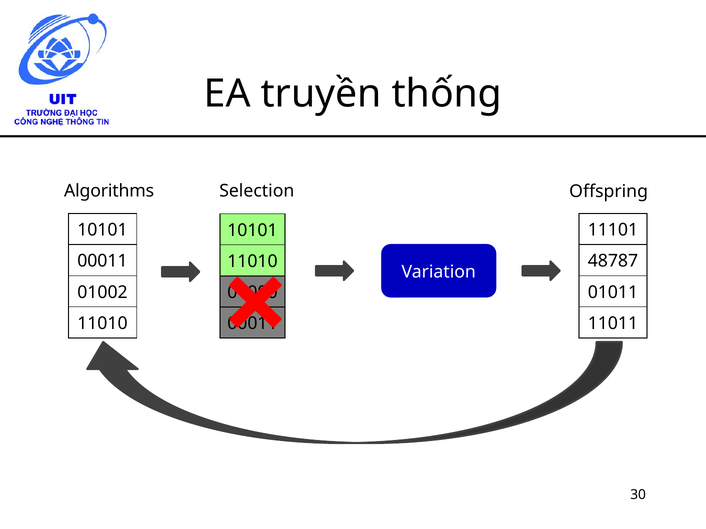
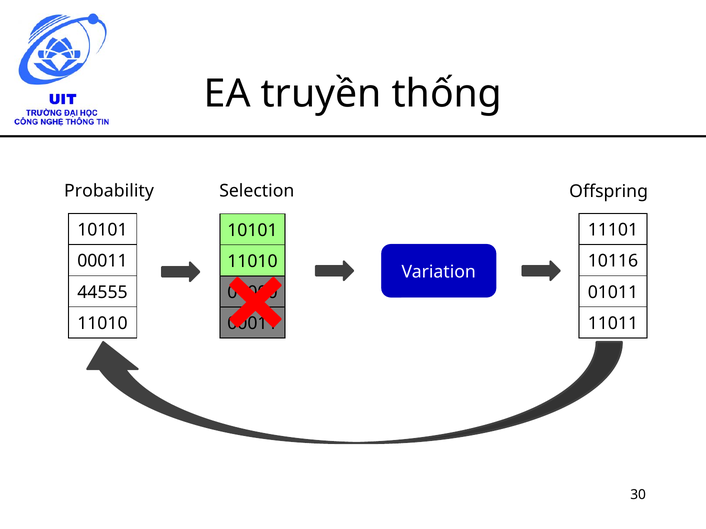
Algorithms: Algorithms -> Probability
48787: 48787 -> 10116
01002: 01002 -> 44555
